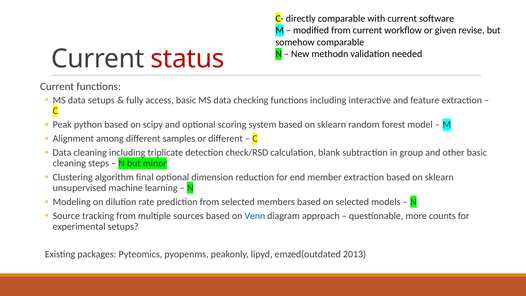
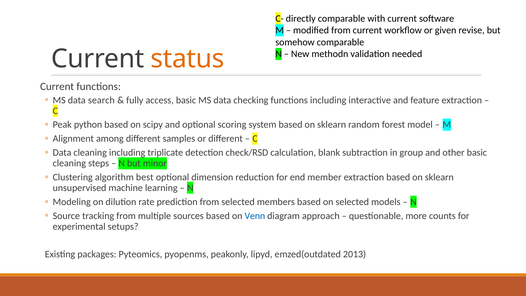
status colour: red -> orange
data setups: setups -> search
final: final -> best
